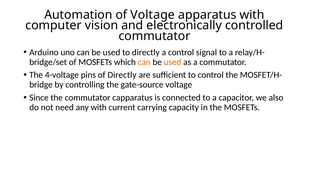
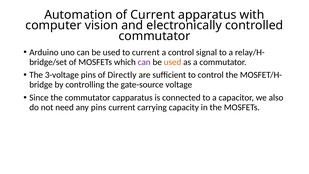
of Voltage: Voltage -> Current
to directly: directly -> current
can at (144, 62) colour: orange -> purple
4-voltage: 4-voltage -> 3-voltage
any with: with -> pins
